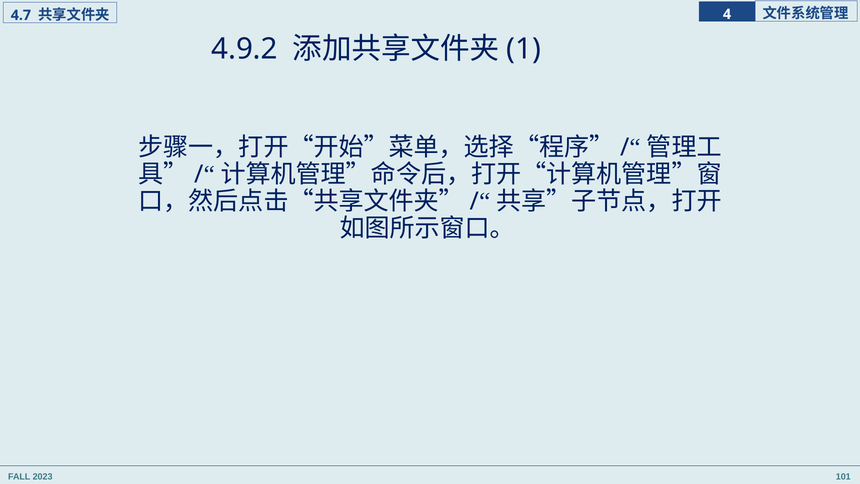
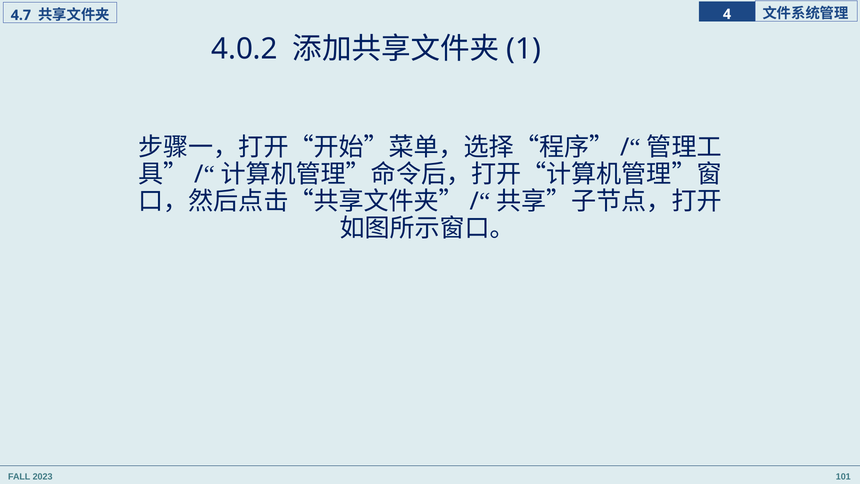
4.9.2: 4.9.2 -> 4.0.2
